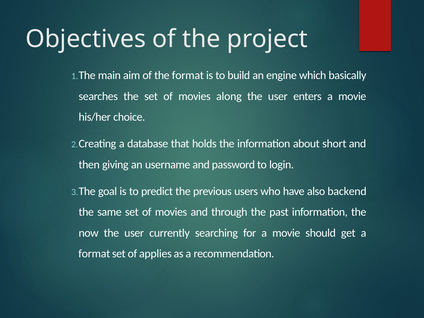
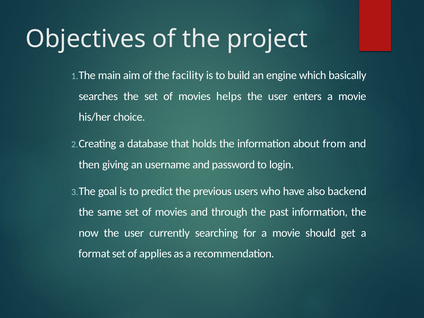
the format: format -> facility
along: along -> helps
short: short -> from
